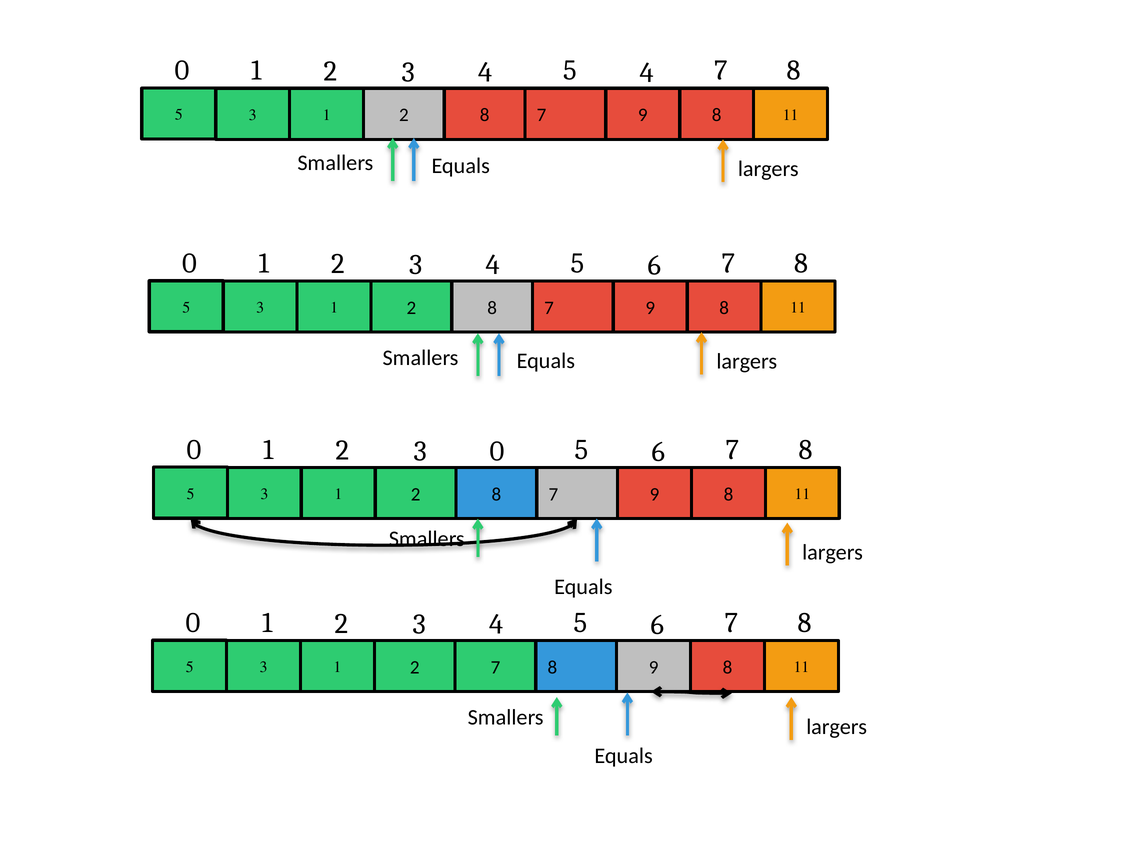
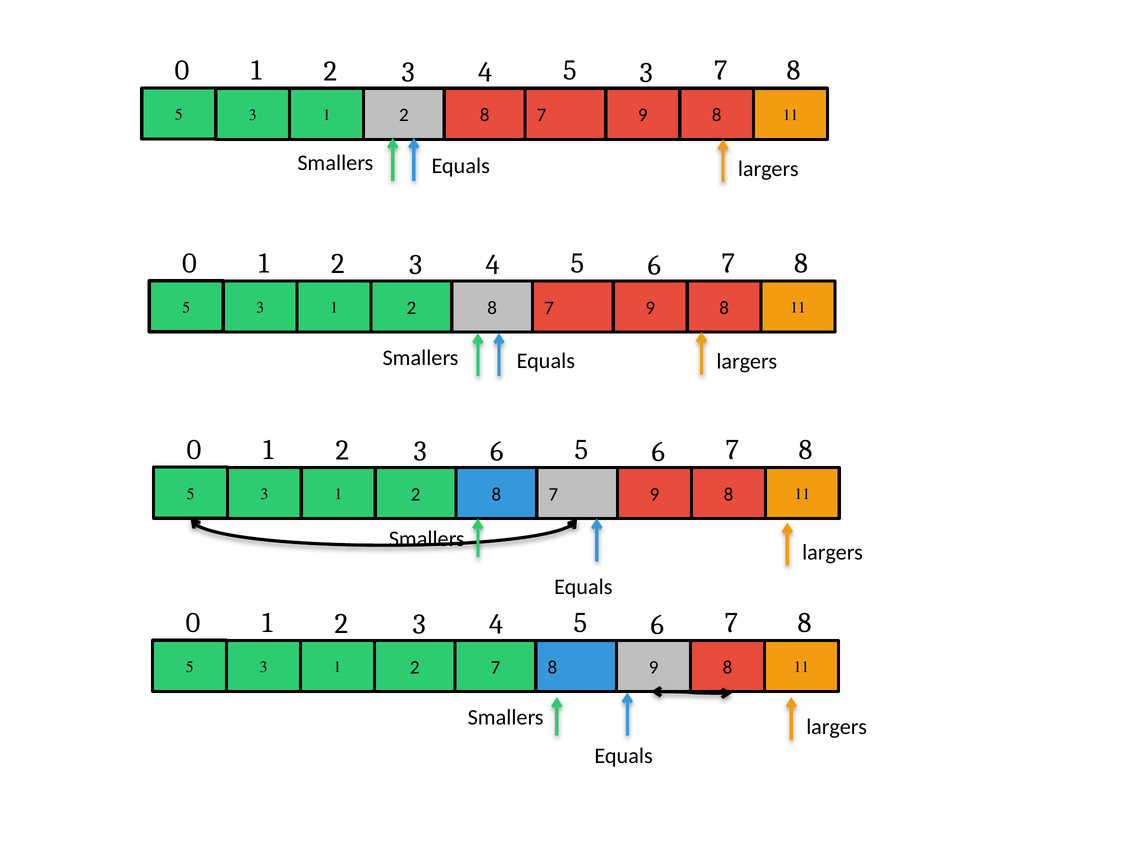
5 4: 4 -> 3
3 0: 0 -> 6
